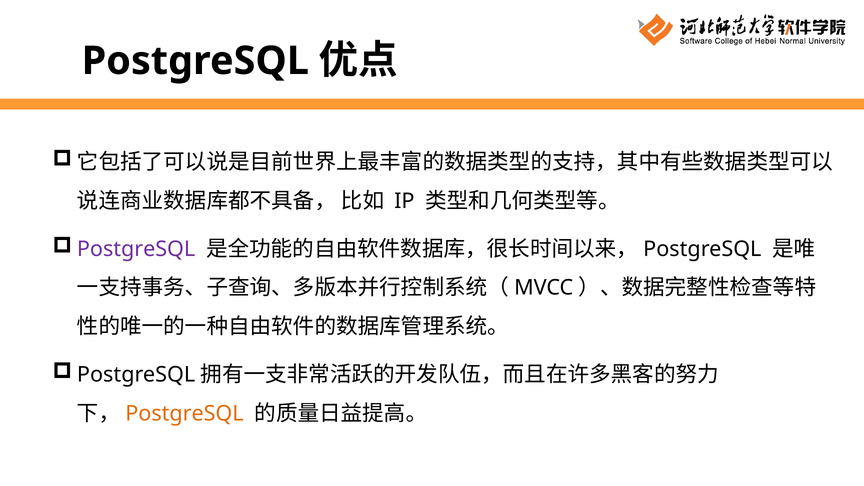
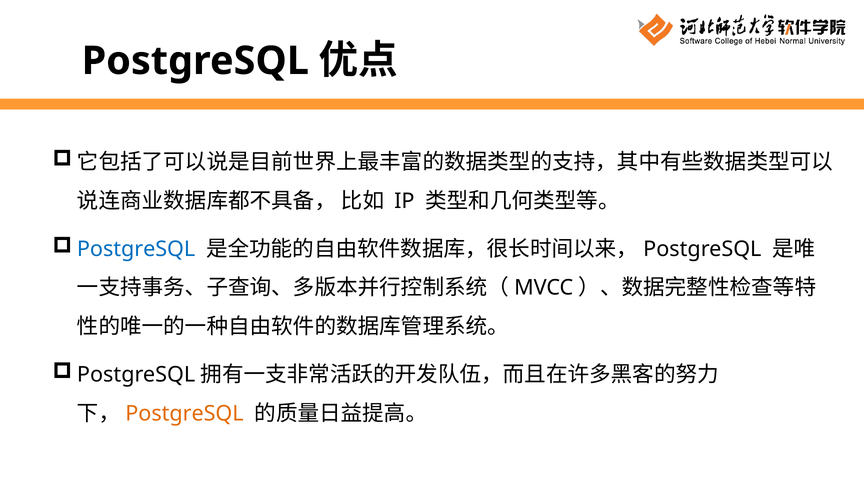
PostgreSQL at (136, 249) colour: purple -> blue
